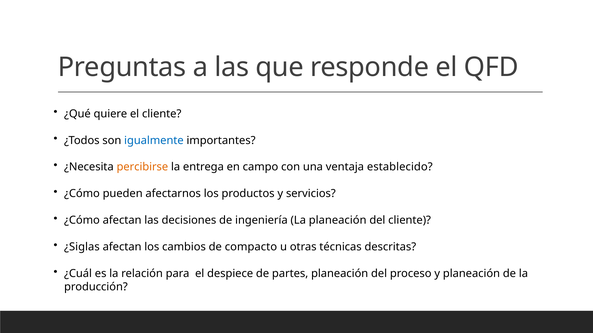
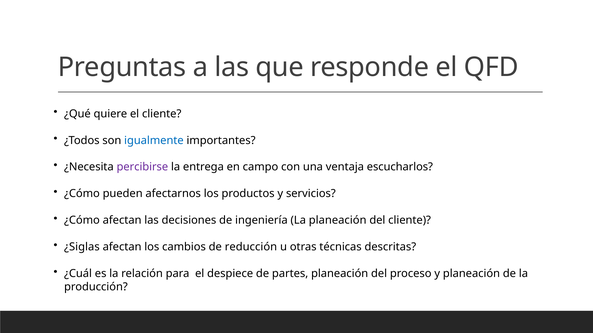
percibirse colour: orange -> purple
establecido: establecido -> escucharlos
compacto: compacto -> reducción
